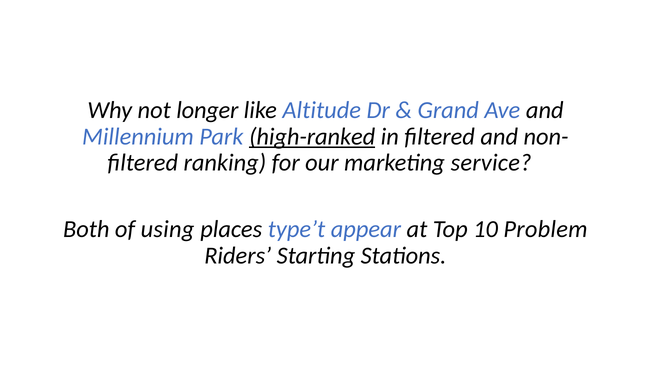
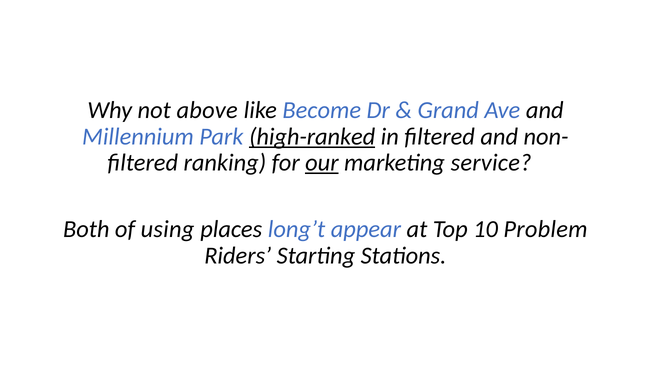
longer: longer -> above
Altitude: Altitude -> Become
our underline: none -> present
type’t: type’t -> long’t
